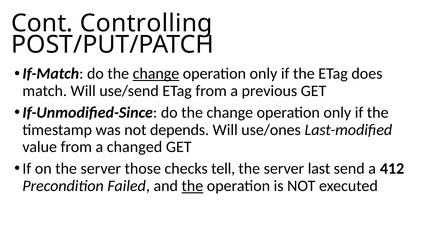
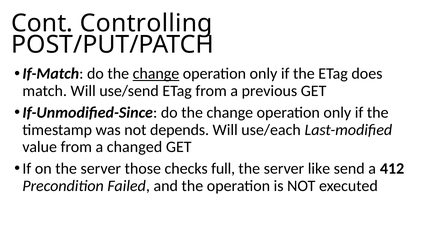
use/ones: use/ones -> use/each
tell: tell -> full
last: last -> like
the at (192, 186) underline: present -> none
